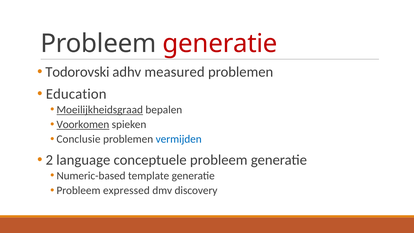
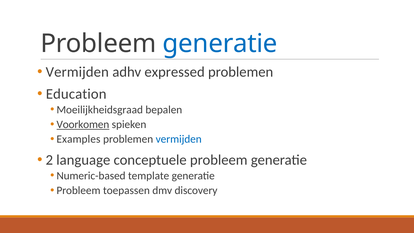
generatie at (220, 44) colour: red -> blue
Todorovski at (77, 72): Todorovski -> Vermijden
measured: measured -> expressed
Moeilijkheidsgraad underline: present -> none
Conclusie: Conclusie -> Examples
expressed: expressed -> toepassen
